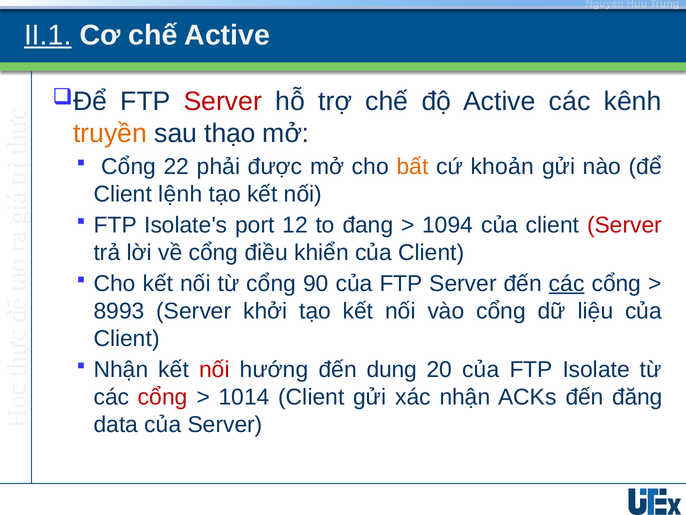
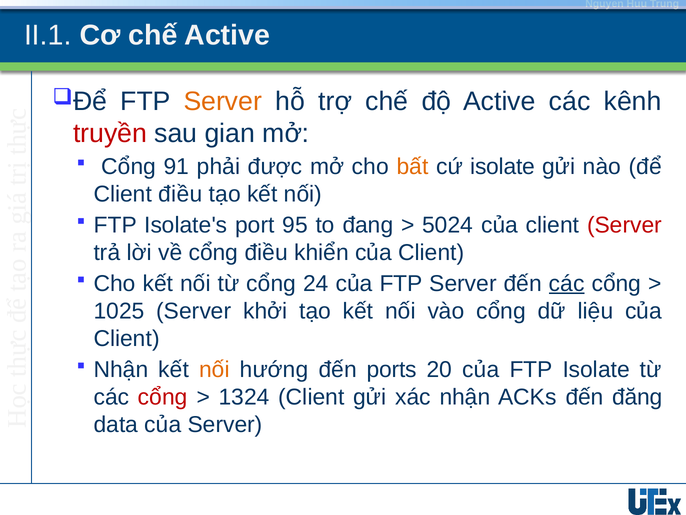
II.1 underline: present -> none
Server at (223, 101) colour: red -> orange
truyền colour: orange -> red
thạo: thạo -> gian
22: 22 -> 91
cứ khoản: khoản -> isolate
Client lệnh: lệnh -> điều
12: 12 -> 95
1094: 1094 -> 5024
90: 90 -> 24
8993: 8993 -> 1025
nối at (214, 369) colour: red -> orange
dung: dung -> ports
1014: 1014 -> 1324
